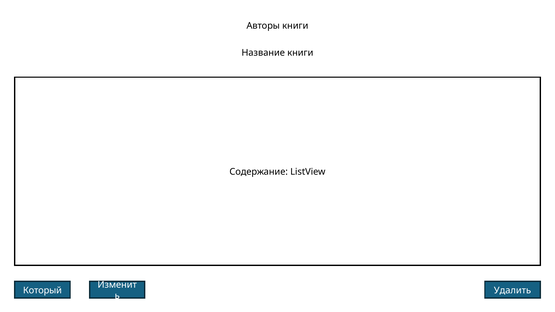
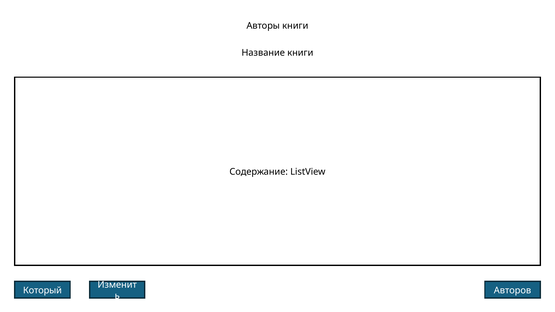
Удалить: Удалить -> Авторов
